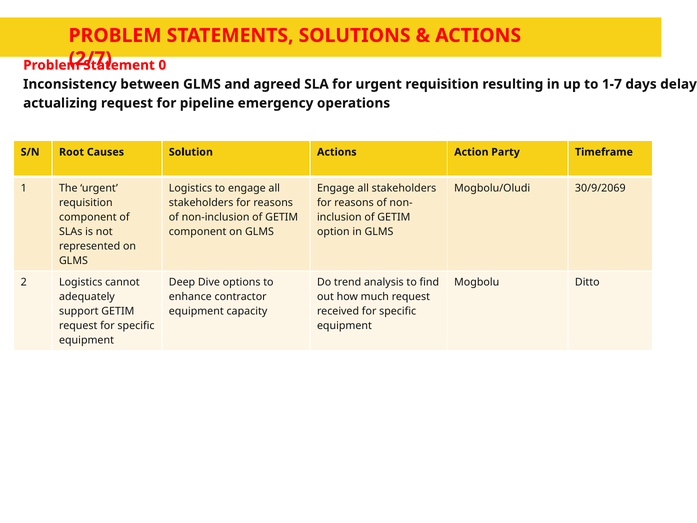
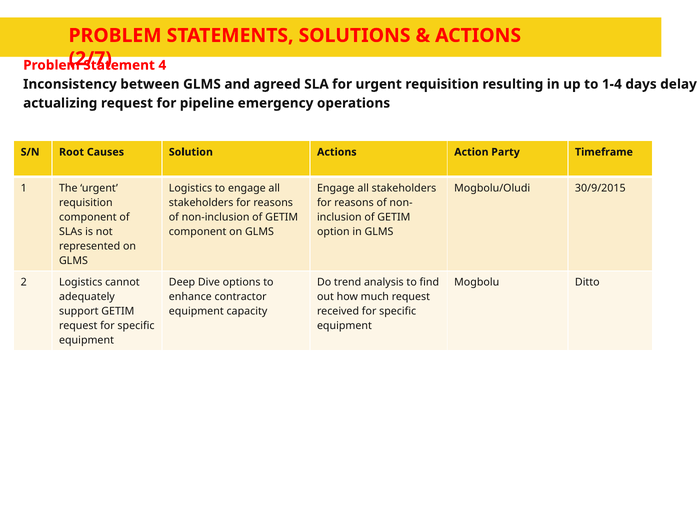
0: 0 -> 4
1-7: 1-7 -> 1-4
30/9/2069: 30/9/2069 -> 30/9/2015
